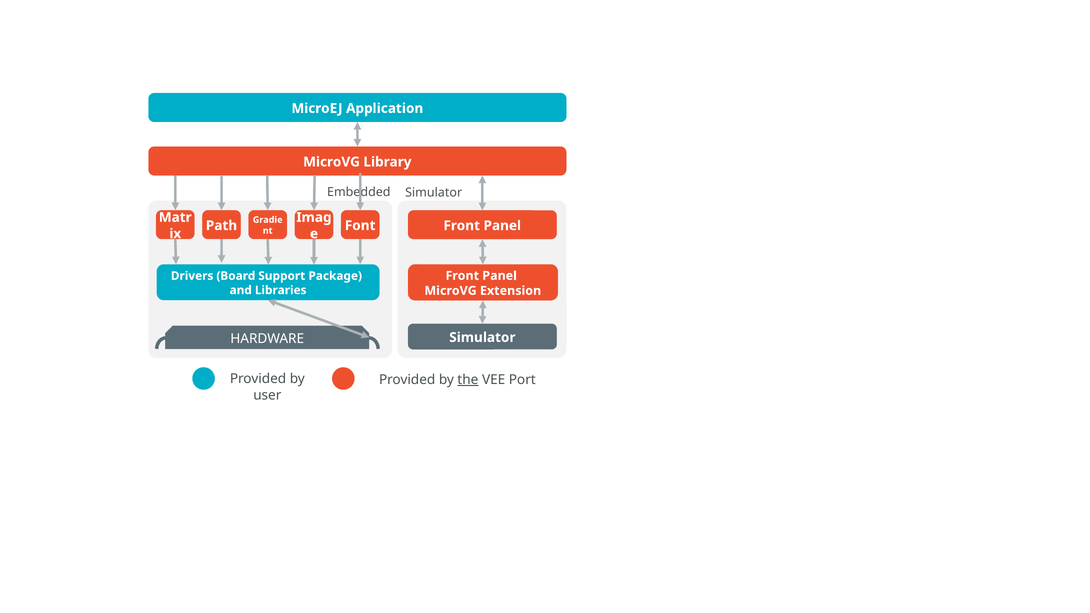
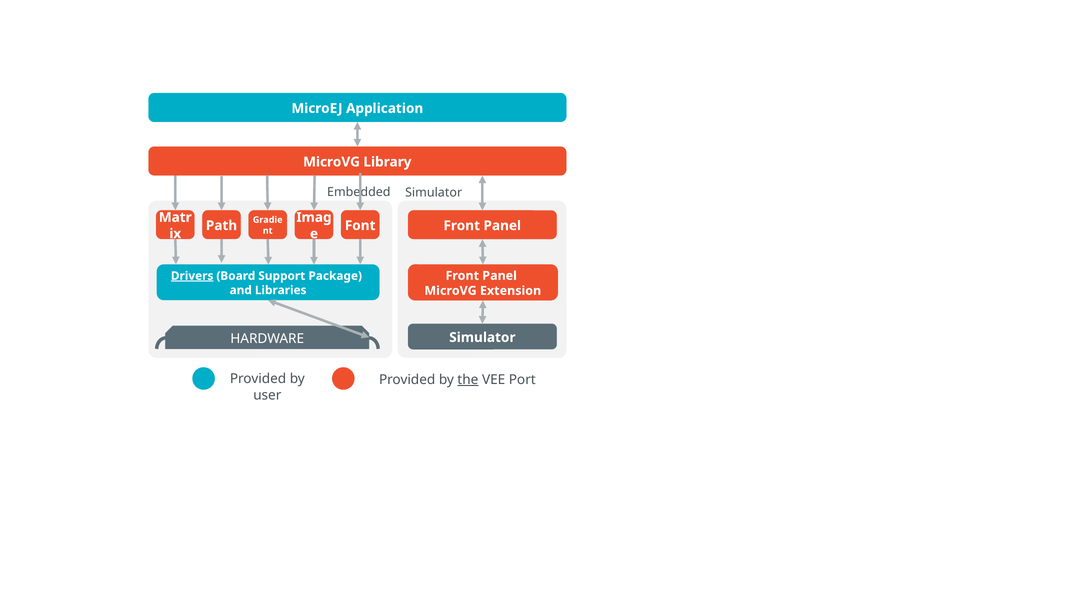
Drivers underline: none -> present
